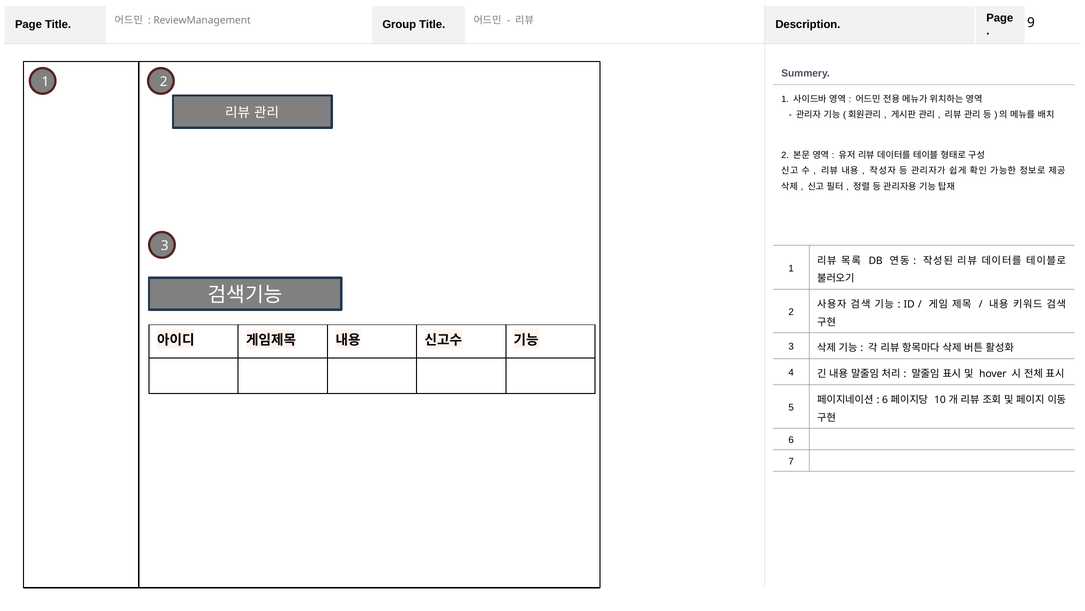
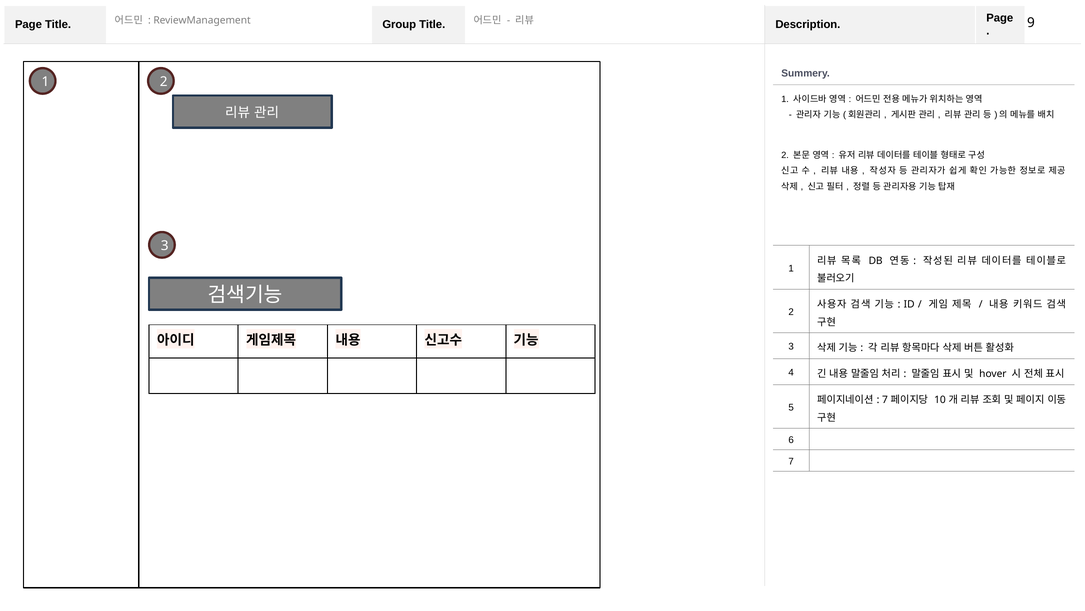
6 at (885, 399): 6 -> 7
